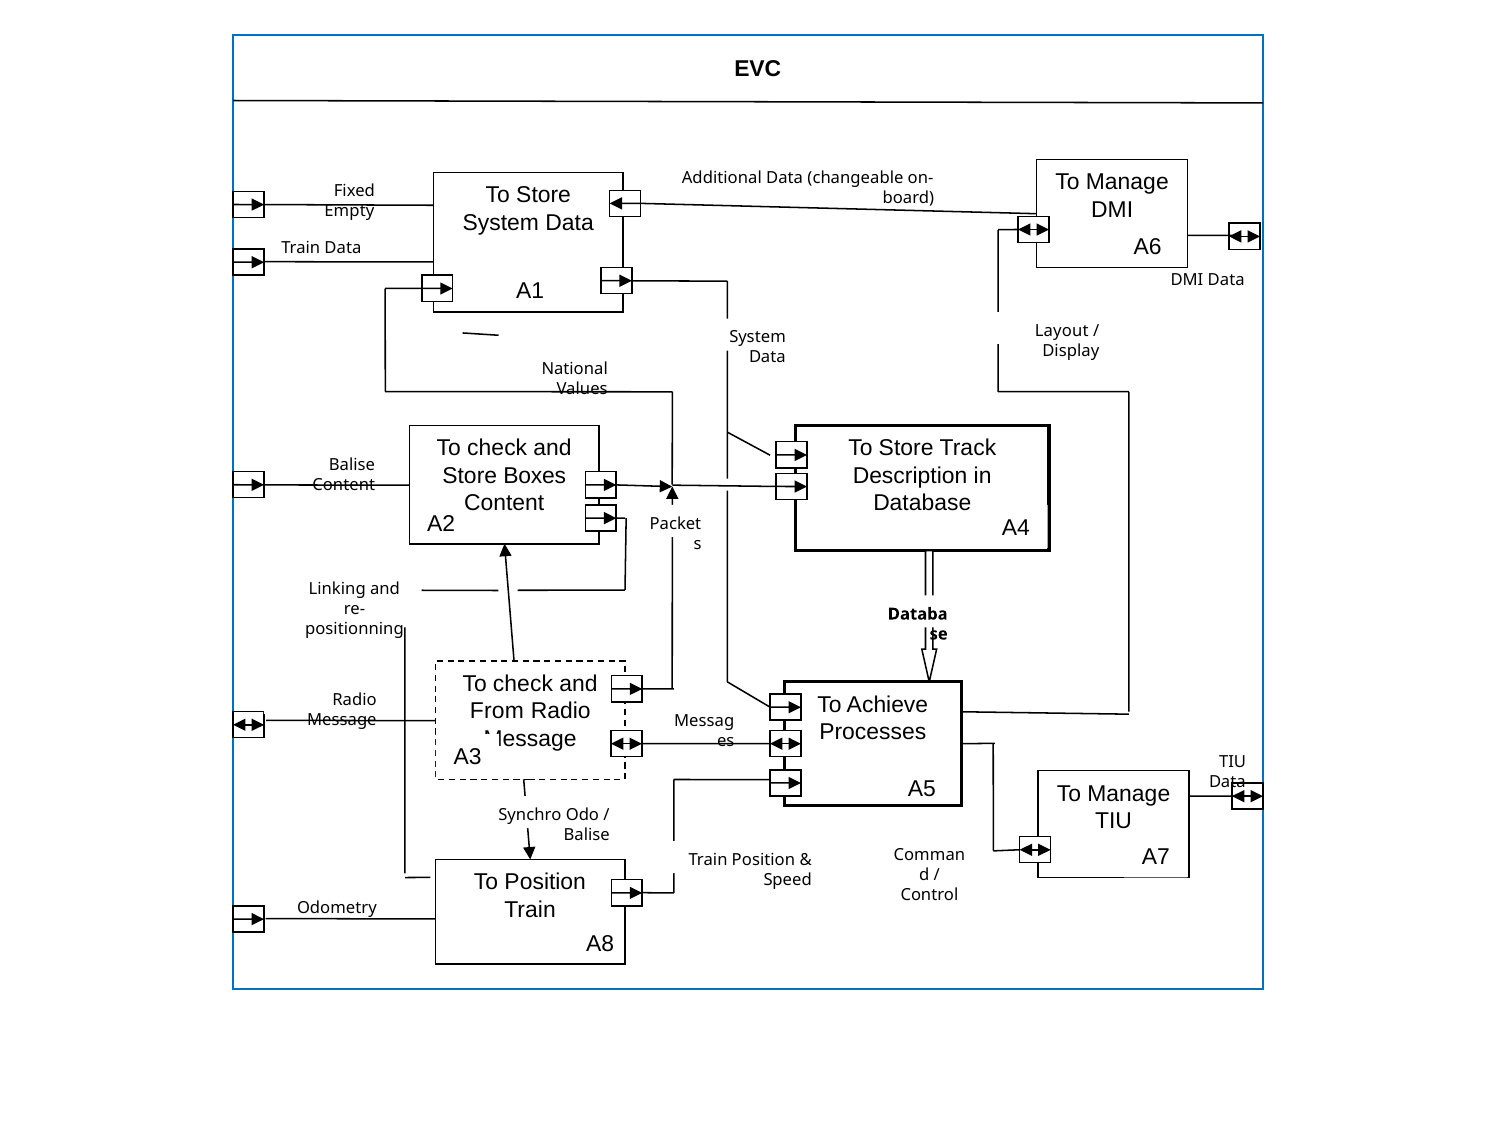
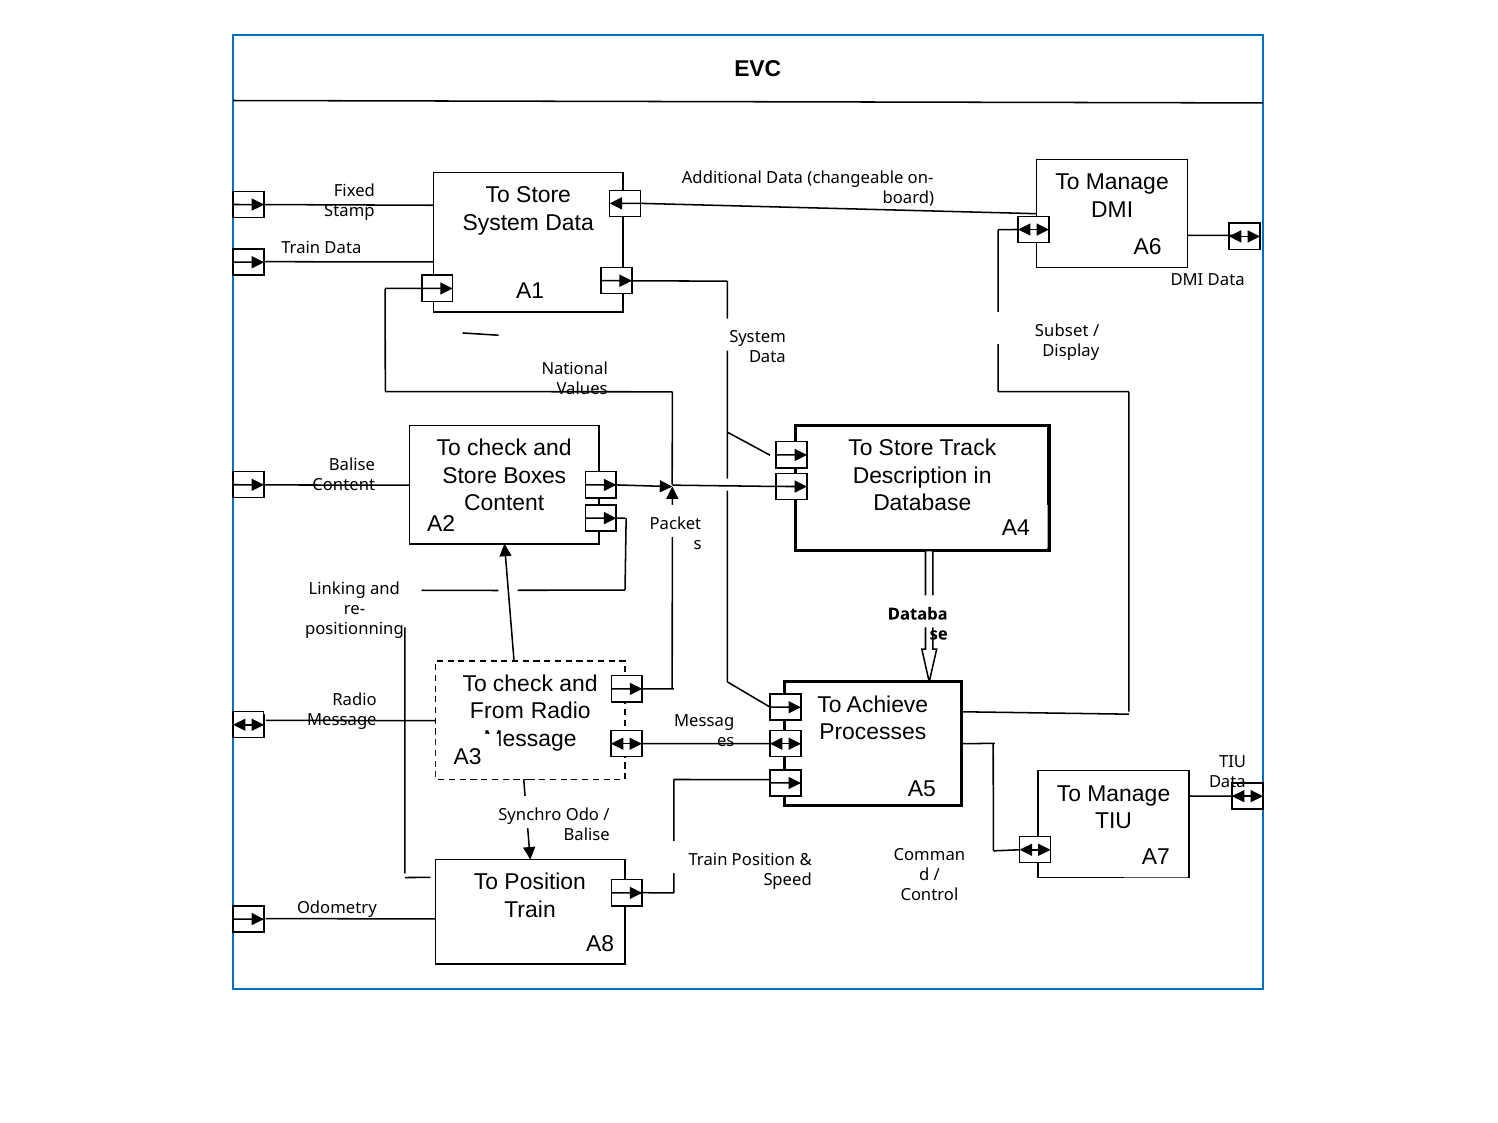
Empty: Empty -> Stamp
Layout: Layout -> Subset
